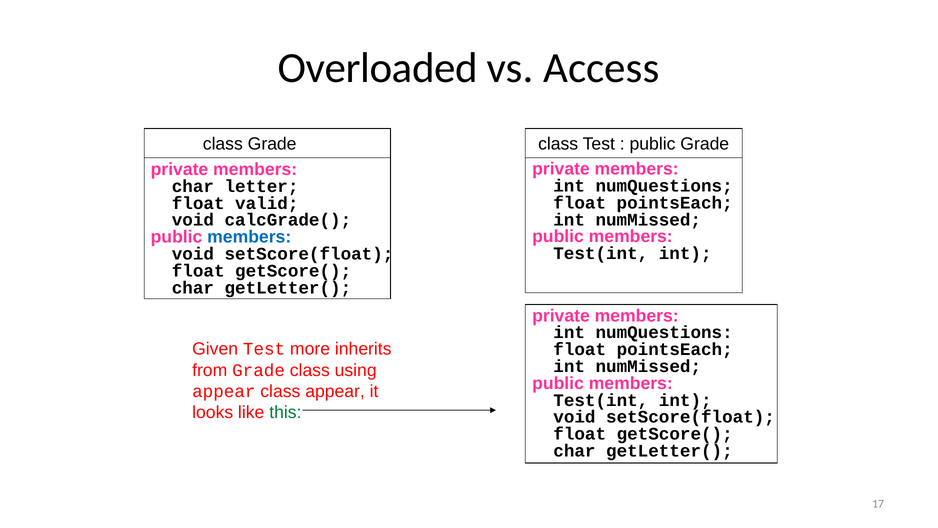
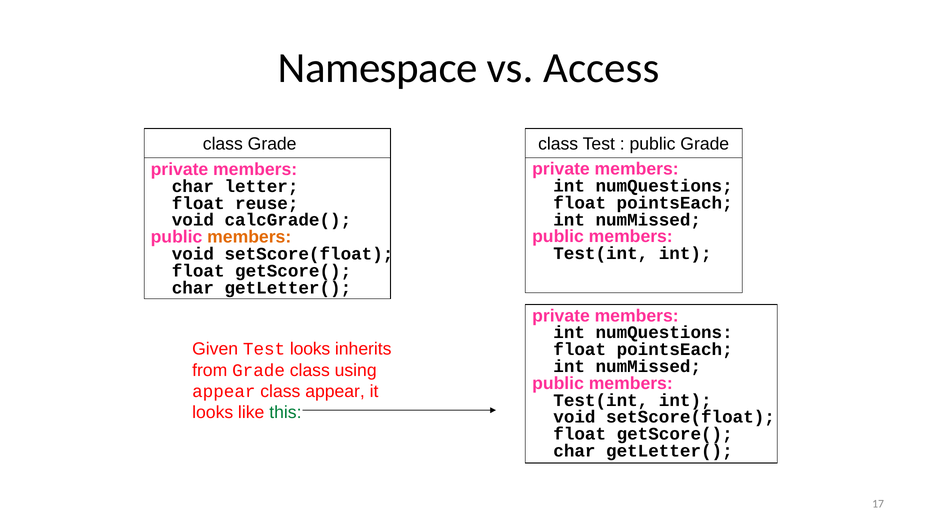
Overloaded: Overloaded -> Namespace
valid: valid -> reuse
members at (249, 237) colour: blue -> orange
Test more: more -> looks
